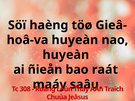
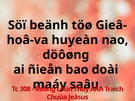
haèng: haèng -> beänh
huyeàn at (66, 55): huyeàn -> döôøng
raát: raát -> doài
